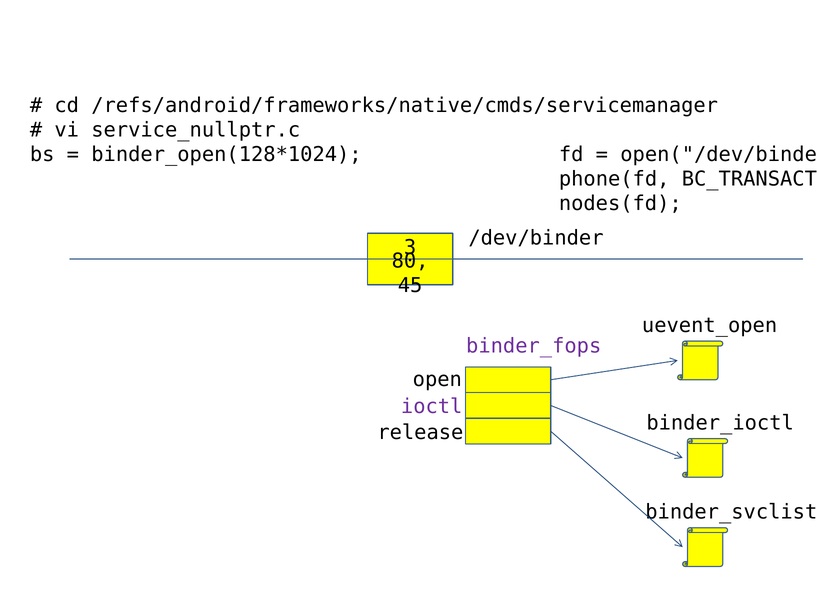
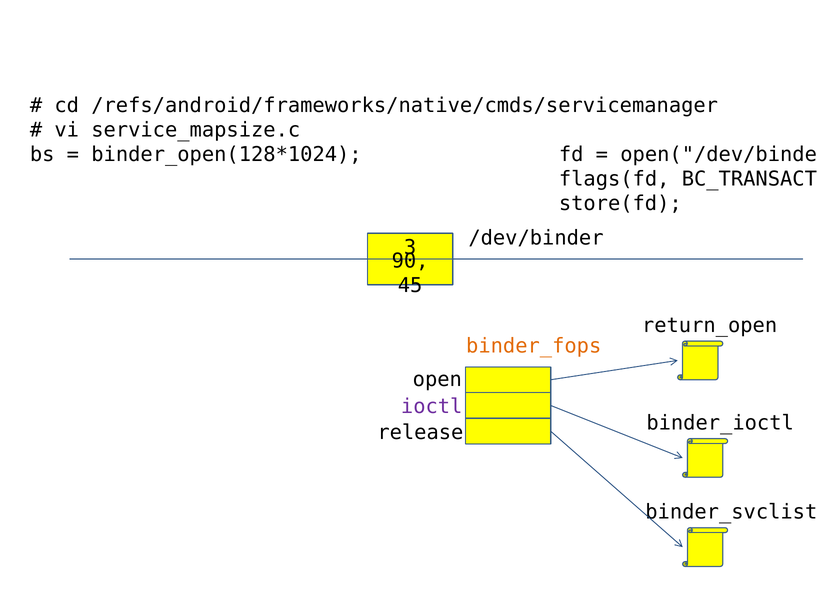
service_nullptr.c: service_nullptr.c -> service_mapsize.c
phone(fd: phone(fd -> flags(fd
nodes(fd: nodes(fd -> store(fd
80: 80 -> 90
uevent_open: uevent_open -> return_open
binder_fops colour: purple -> orange
